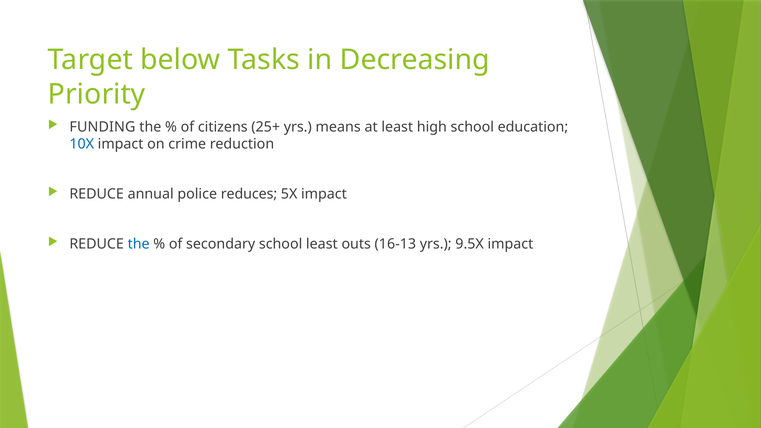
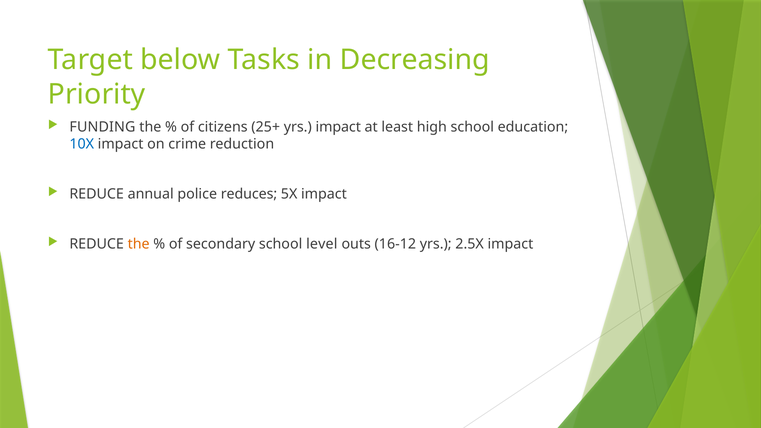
yrs means: means -> impact
the at (139, 244) colour: blue -> orange
school least: least -> level
16-13: 16-13 -> 16-12
9.5X: 9.5X -> 2.5X
